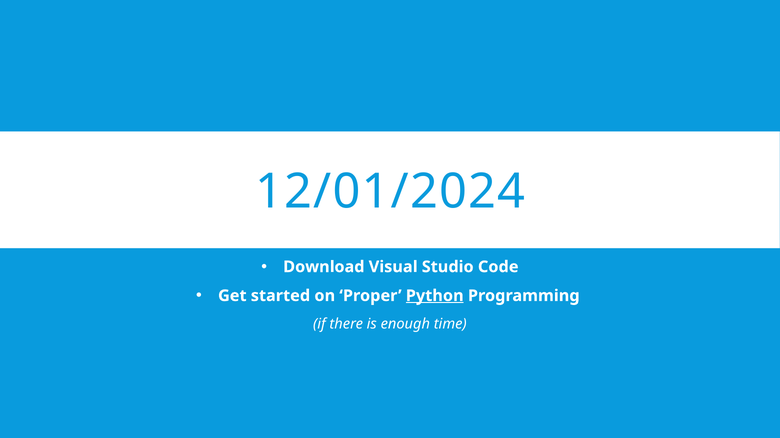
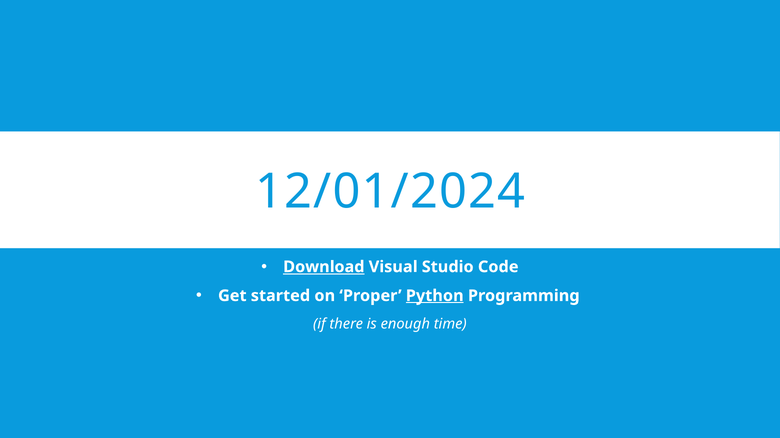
Download underline: none -> present
